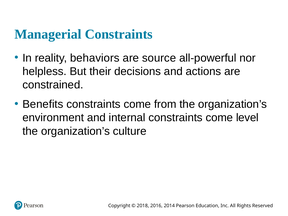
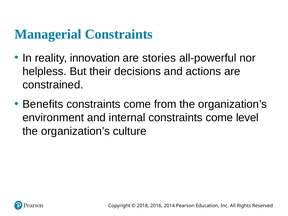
behaviors: behaviors -> innovation
source: source -> stories
